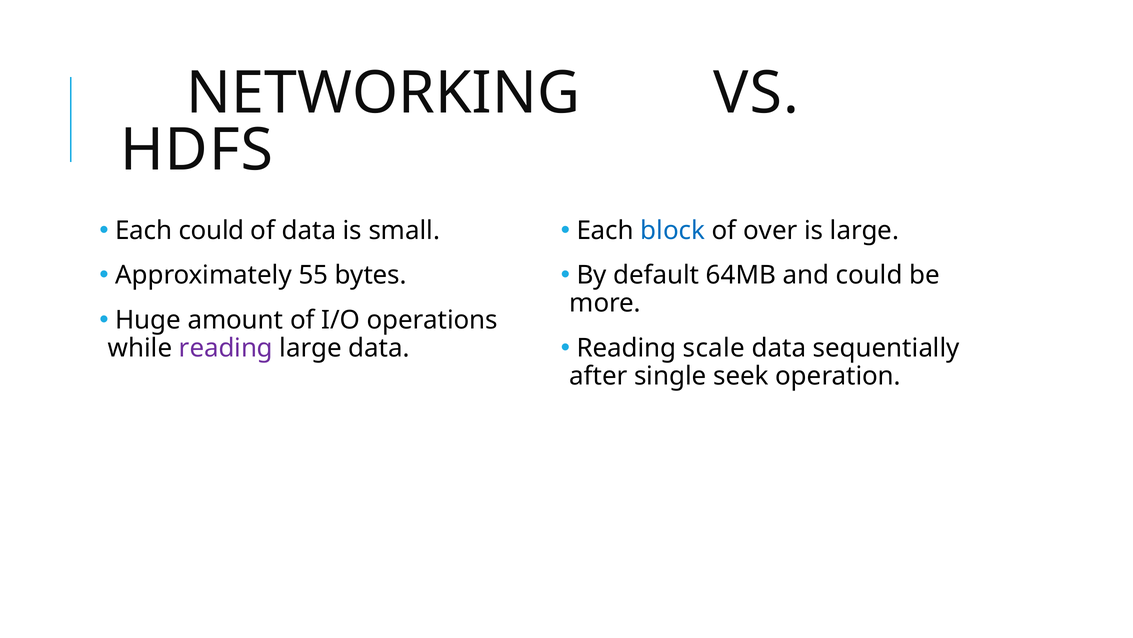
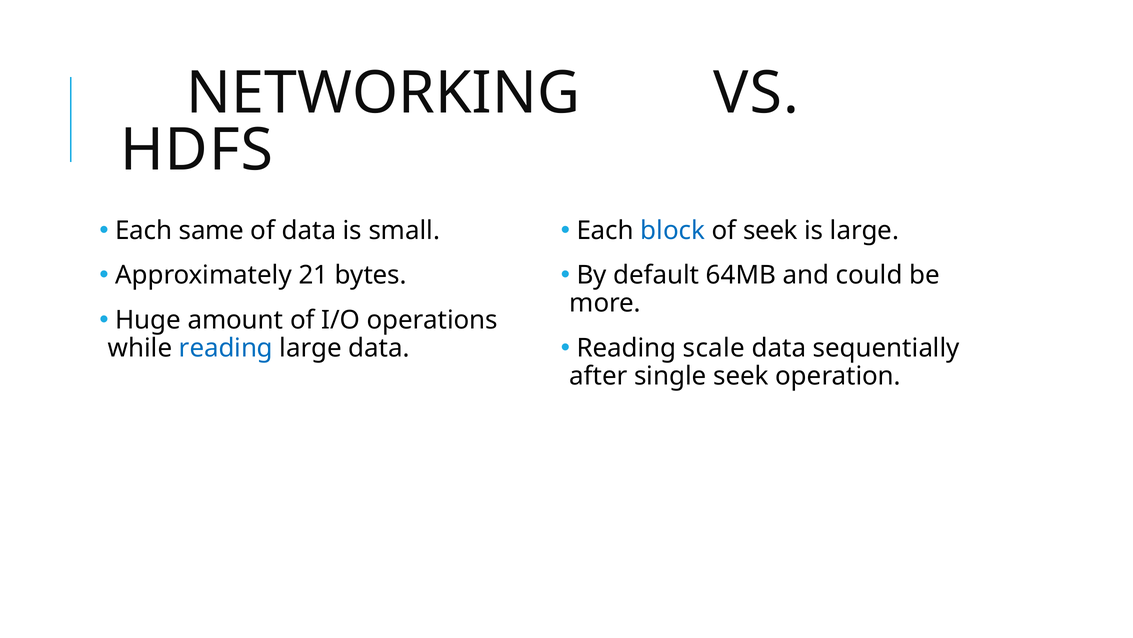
Each could: could -> same
of over: over -> seek
55: 55 -> 21
reading at (226, 348) colour: purple -> blue
